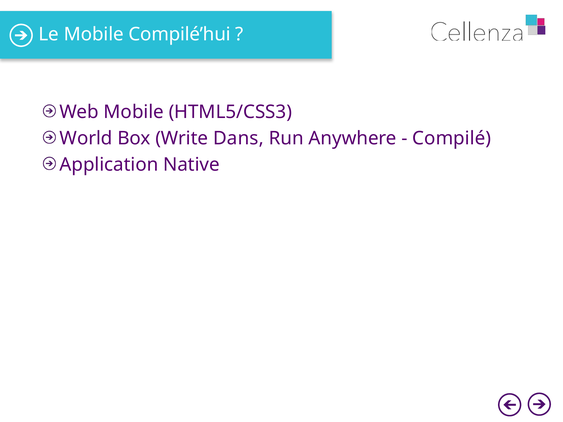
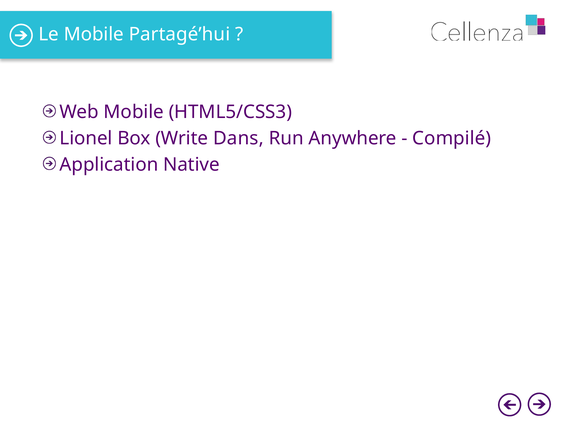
Compilé’hui: Compilé’hui -> Partagé’hui
World: World -> Lionel
